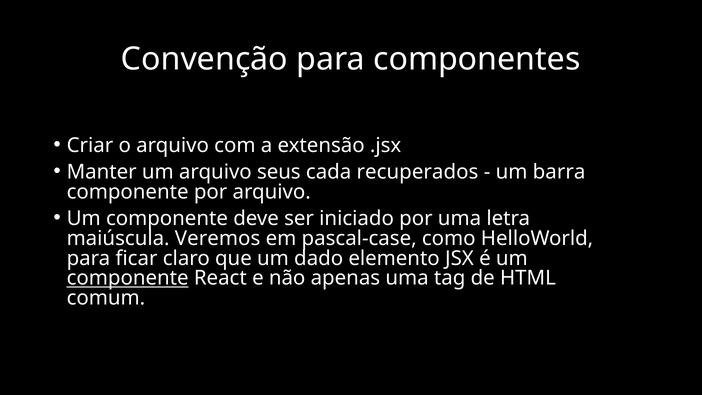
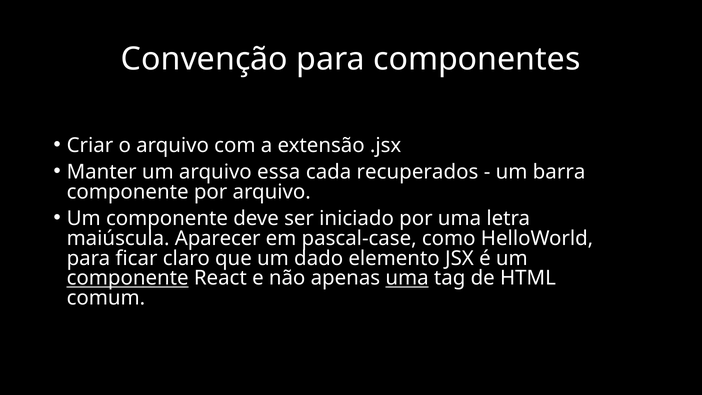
seus: seus -> essa
Veremos: Veremos -> Aparecer
uma at (407, 278) underline: none -> present
